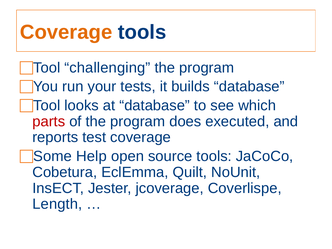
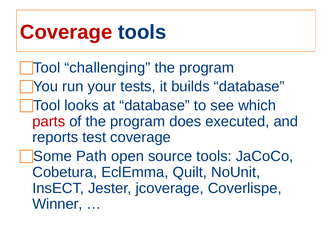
Coverage at (66, 32) colour: orange -> red
Help: Help -> Path
Length: Length -> Winner
